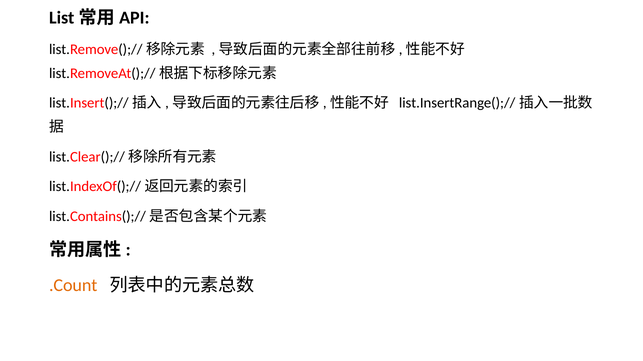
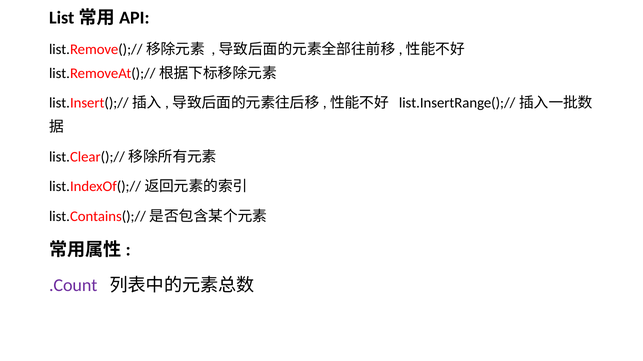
.Count colour: orange -> purple
